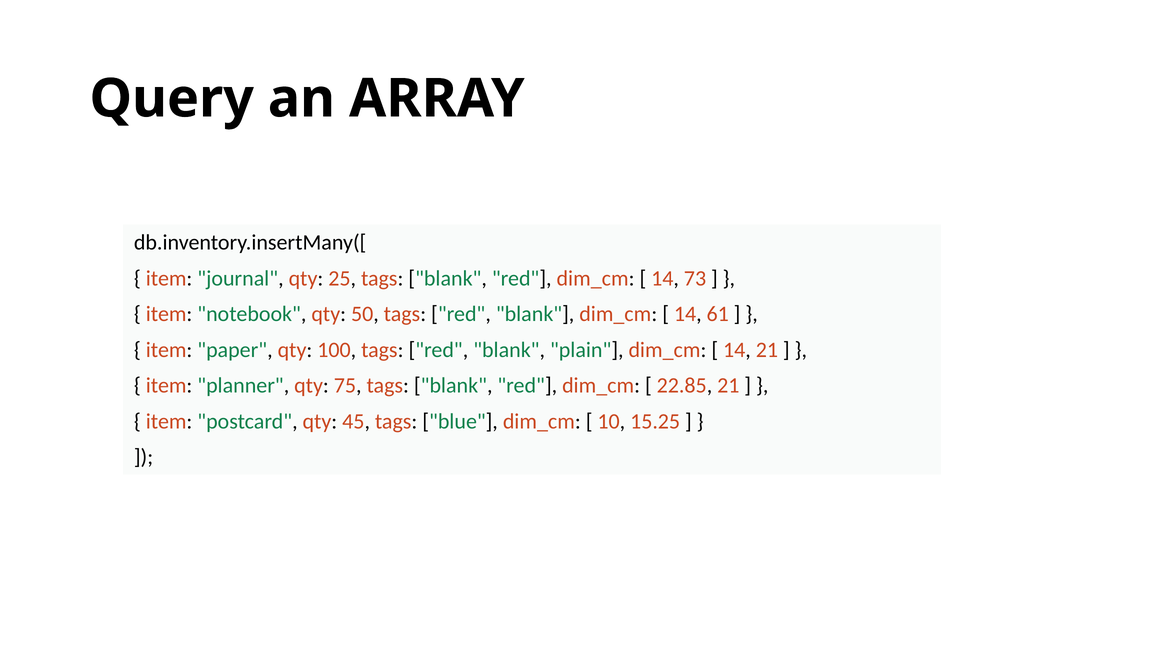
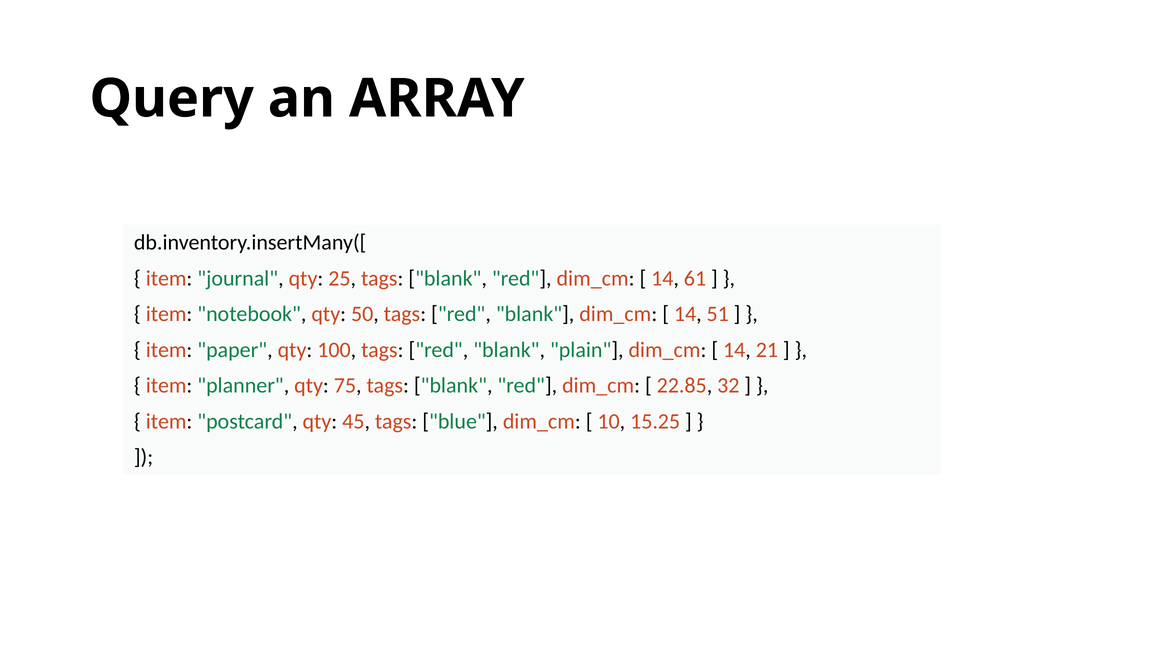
73: 73 -> 61
61: 61 -> 51
22.85 21: 21 -> 32
